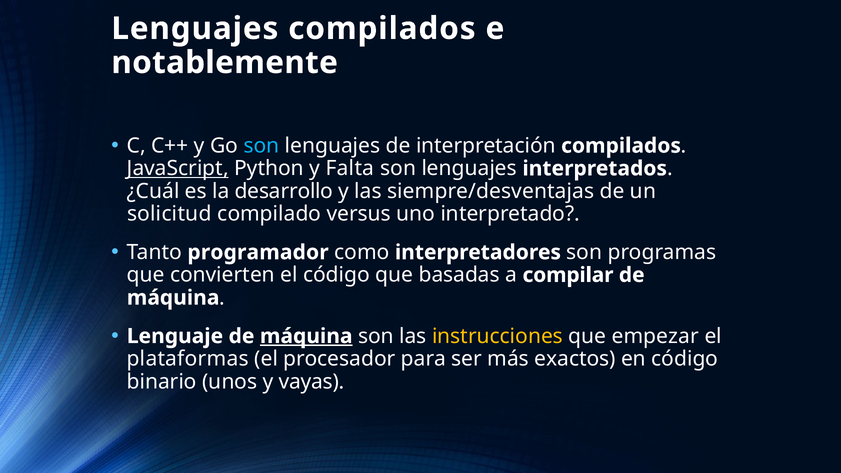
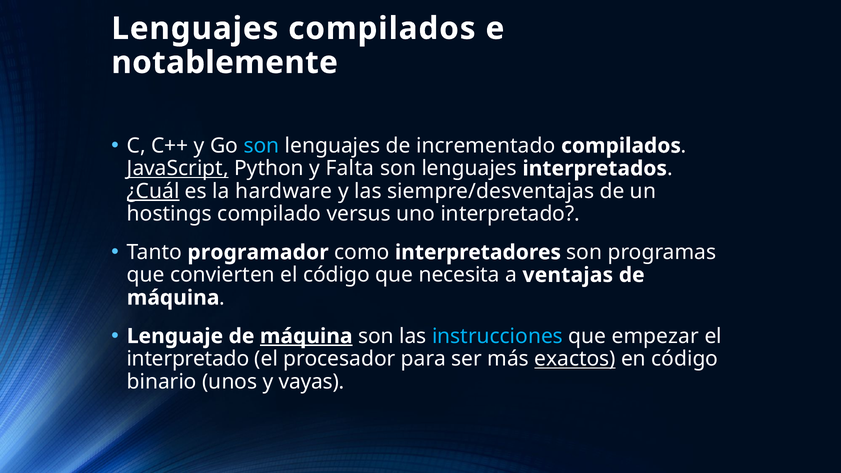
interpretación: interpretación -> incrementado
¿Cuál underline: none -> present
desarrollo: desarrollo -> hardware
solicitud: solicitud -> hostings
basadas: basadas -> necesita
compilar: compilar -> ventajas
instrucciones colour: yellow -> light blue
plataformas at (188, 359): plataformas -> interpretado
exactos underline: none -> present
